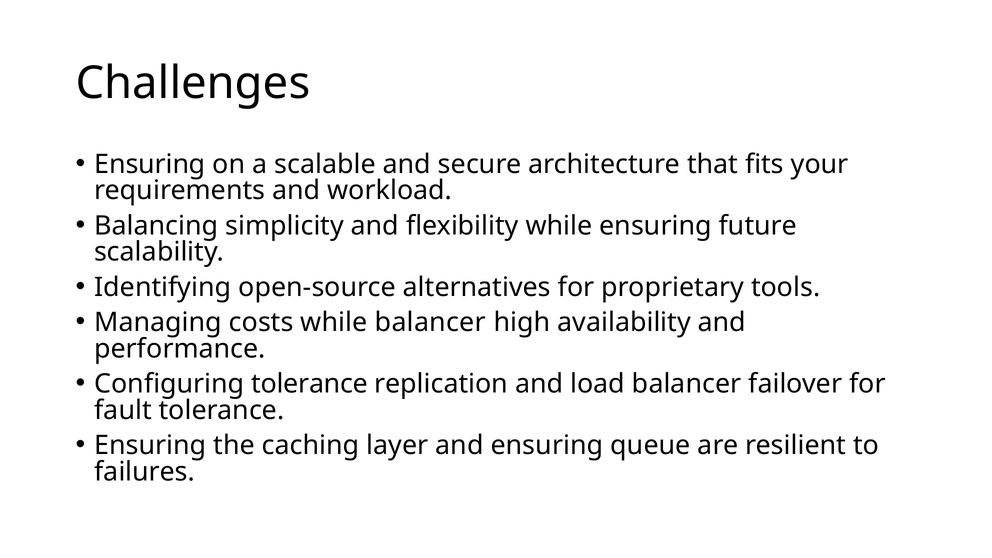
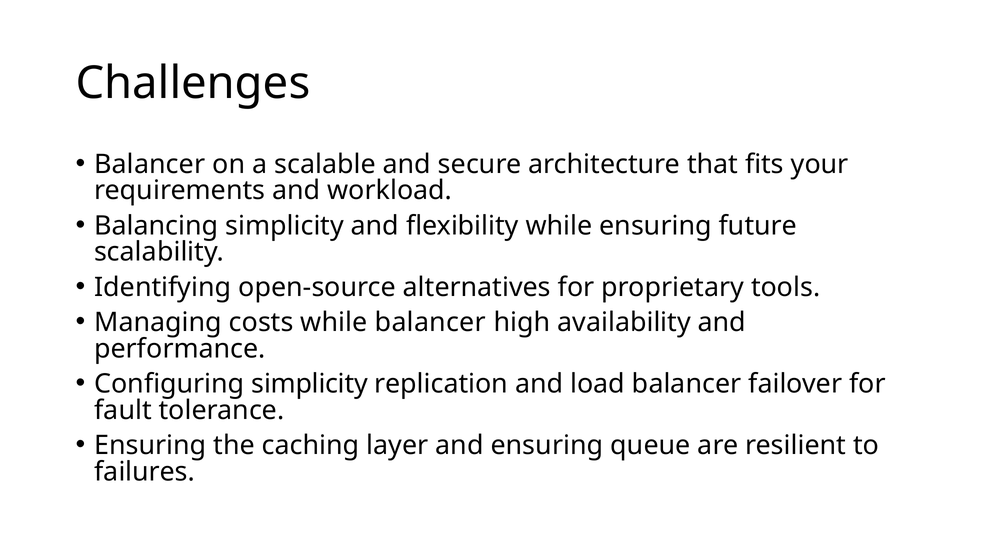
Ensuring at (150, 164): Ensuring -> Balancer
Configuring tolerance: tolerance -> simplicity
